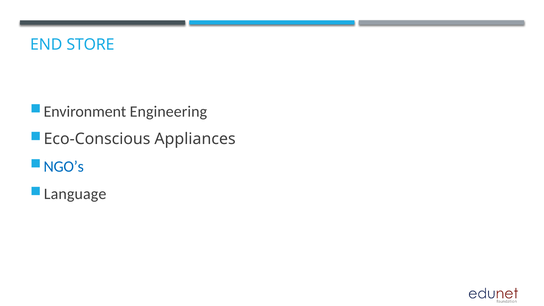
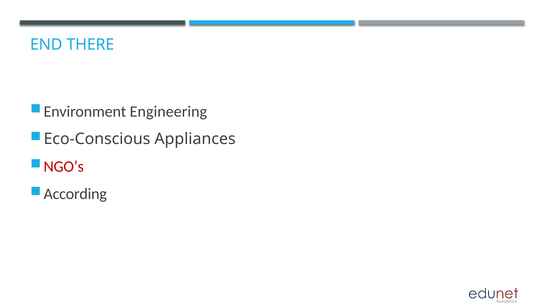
STORE: STORE -> THERE
NGO’s colour: blue -> red
Language: Language -> According
